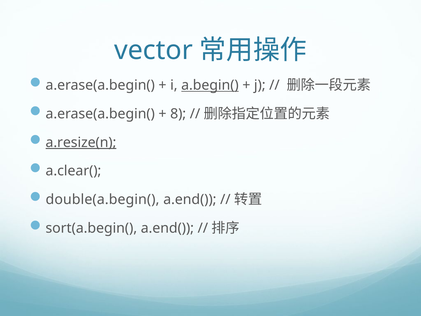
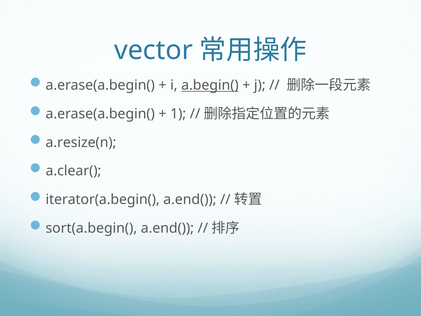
8: 8 -> 1
a.resize(n underline: present -> none
double(a.begin(: double(a.begin( -> iterator(a.begin(
